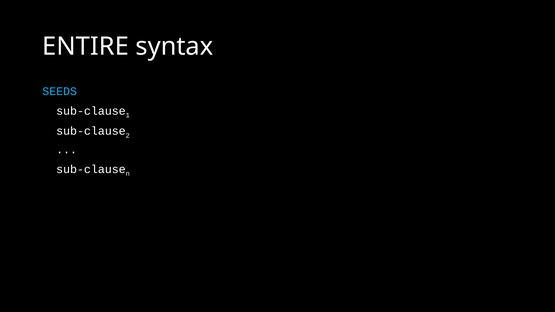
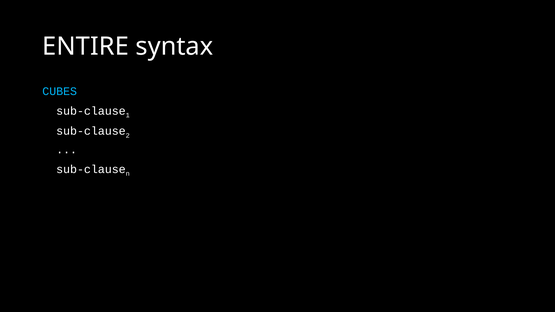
SEEDS: SEEDS -> CUBES
